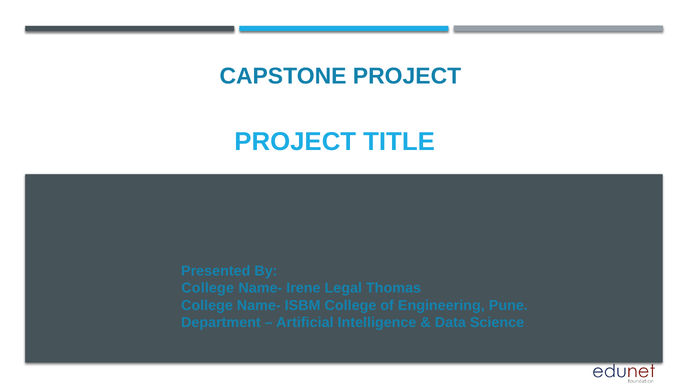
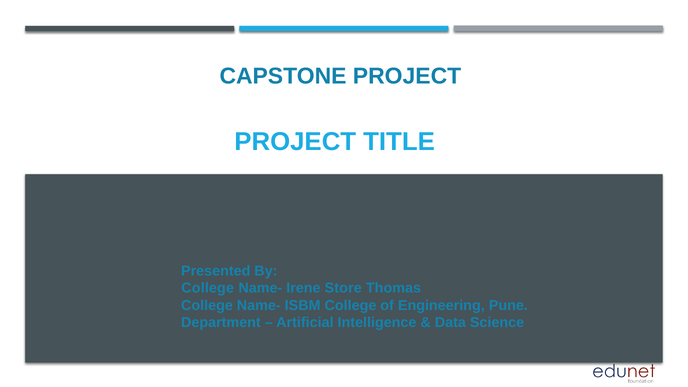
Legal: Legal -> Store
